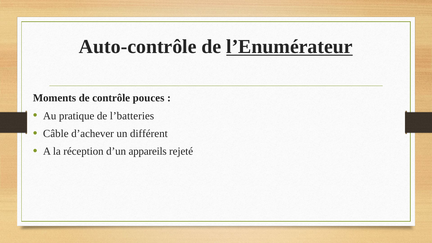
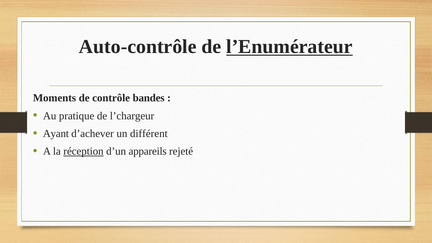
pouces: pouces -> bandes
l’batteries: l’batteries -> l’chargeur
Câble: Câble -> Ayant
réception underline: none -> present
